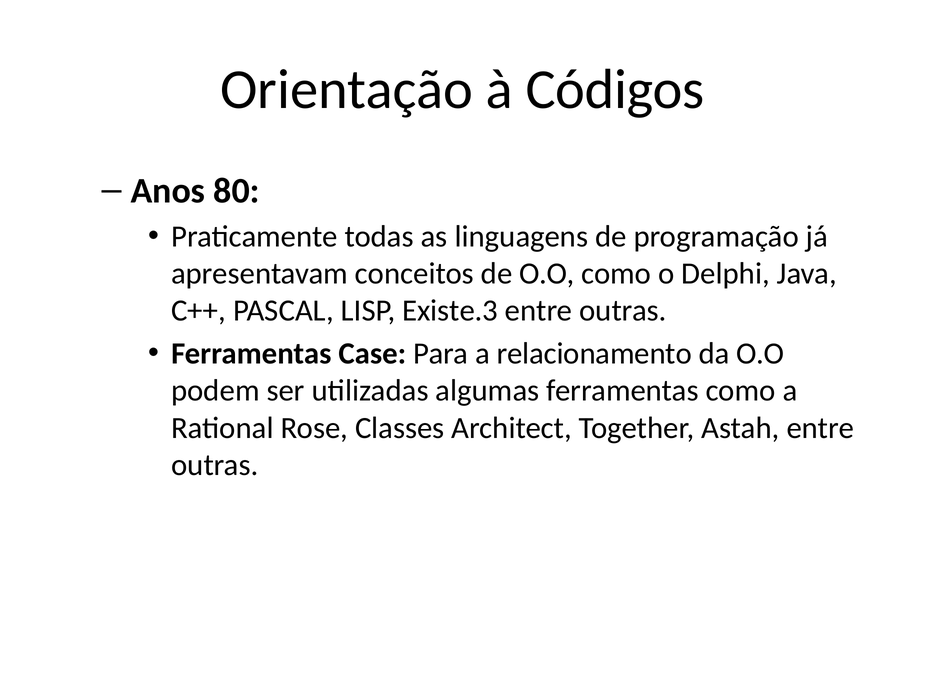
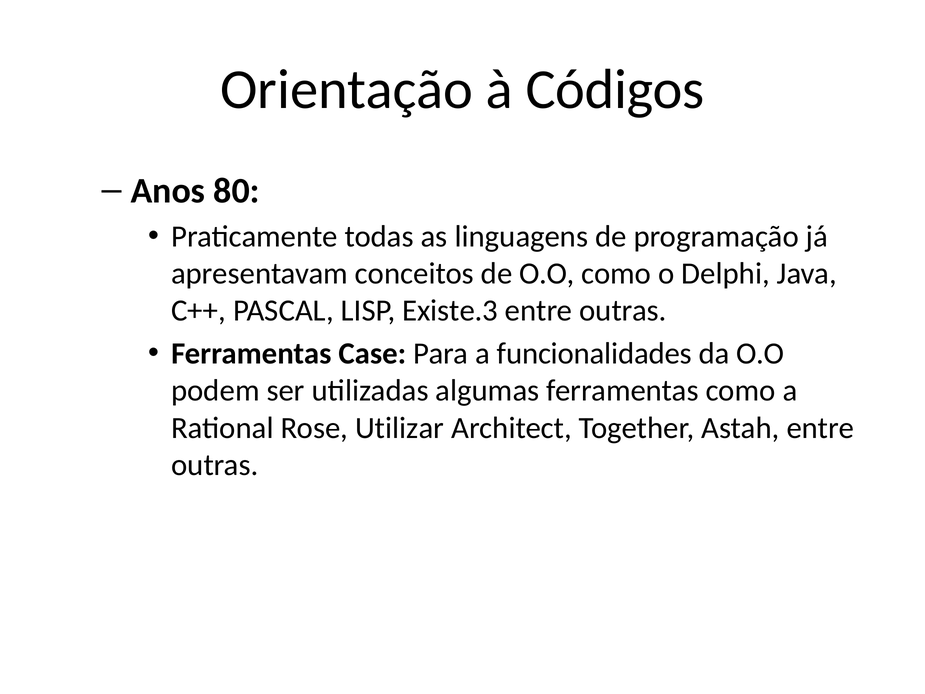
relacionamento: relacionamento -> funcionalidades
Classes: Classes -> Utilizar
